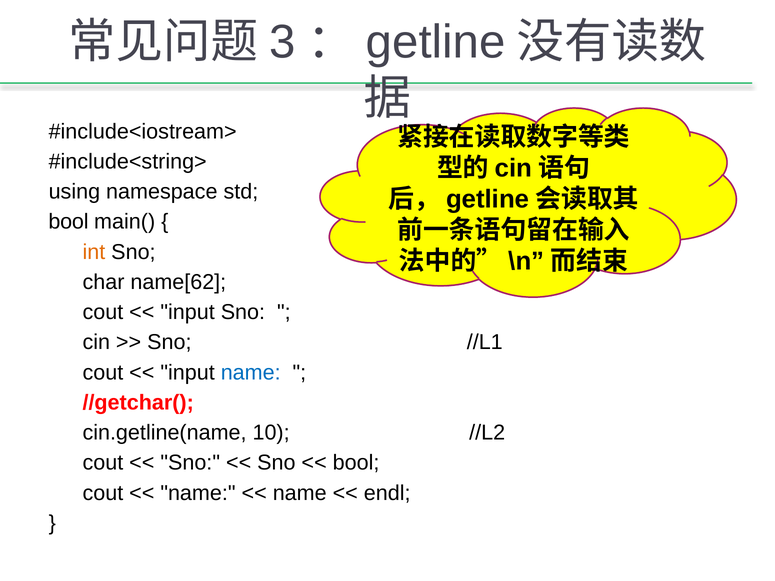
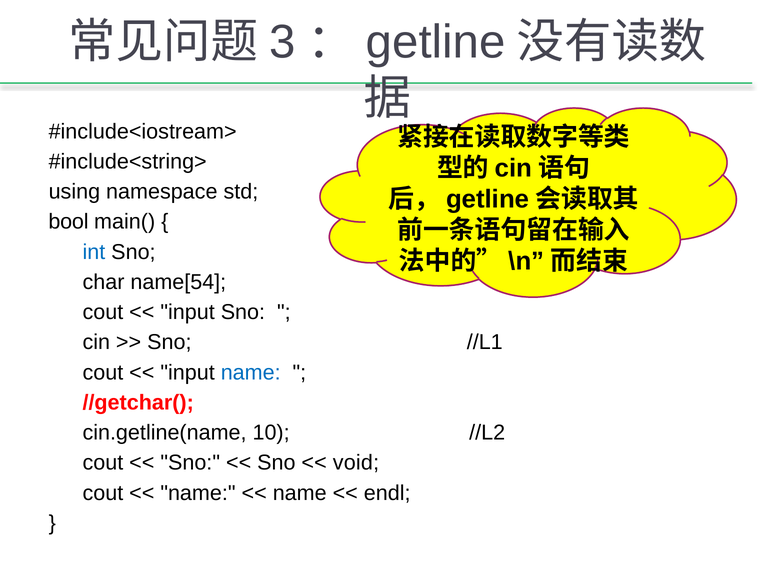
int colour: orange -> blue
name[62: name[62 -> name[54
bool at (356, 463): bool -> void
